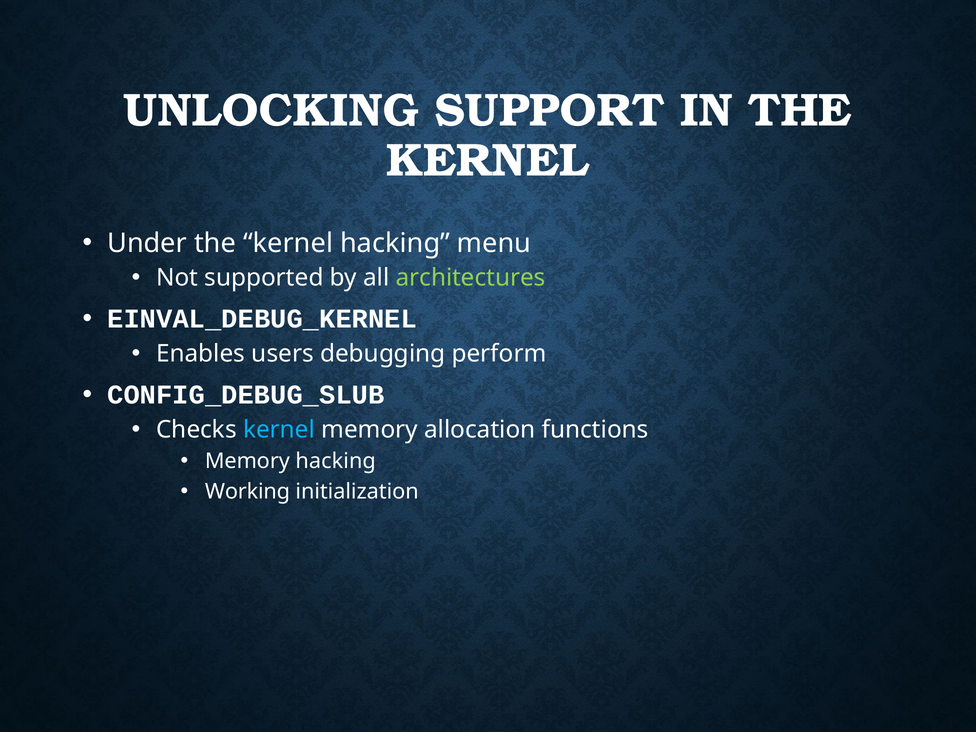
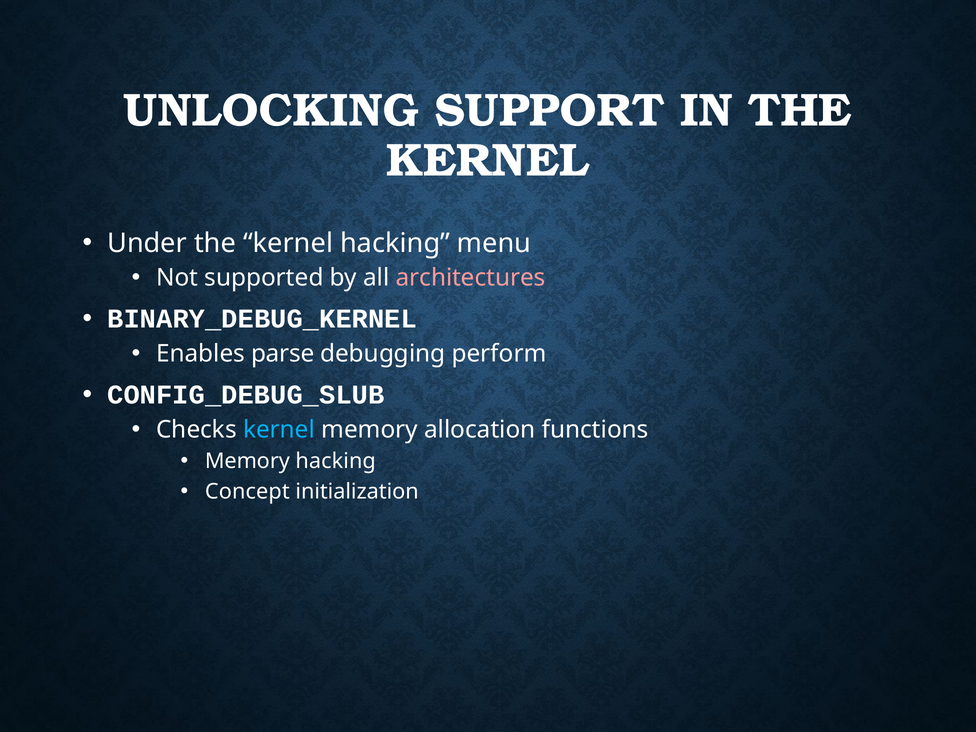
architectures colour: light green -> pink
EINVAL_DEBUG_KERNEL: EINVAL_DEBUG_KERNEL -> BINARY_DEBUG_KERNEL
users: users -> parse
Working: Working -> Concept
